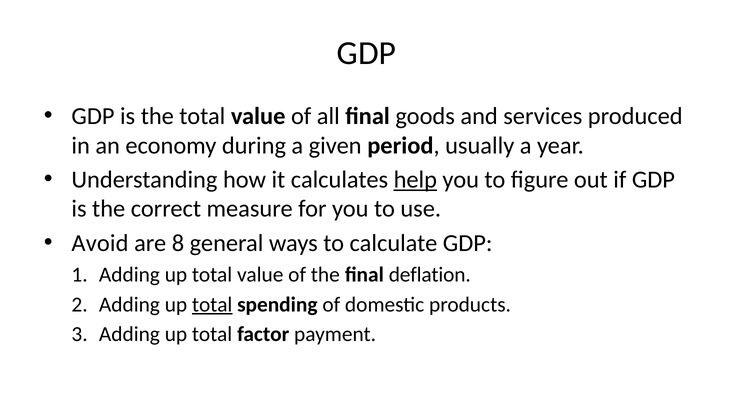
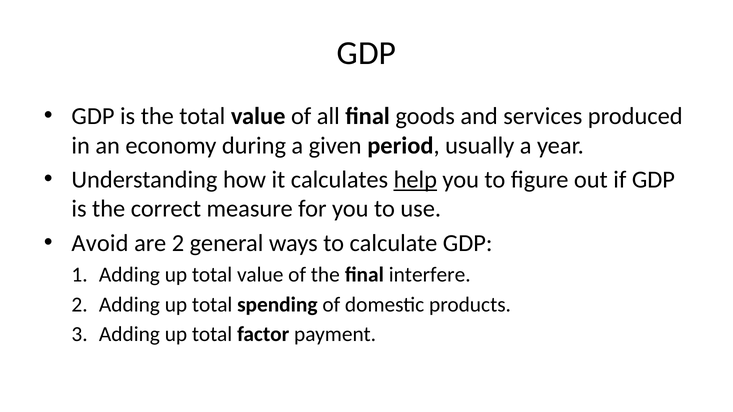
are 8: 8 -> 2
deflation: deflation -> interfere
total at (212, 305) underline: present -> none
